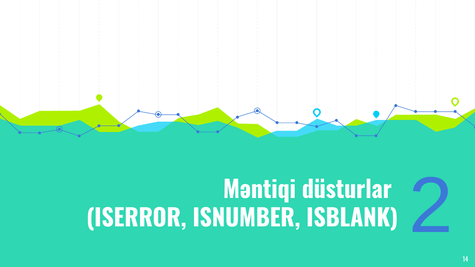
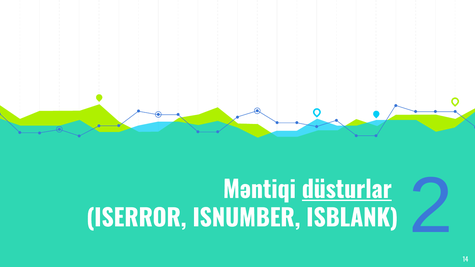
düsturlar underline: none -> present
